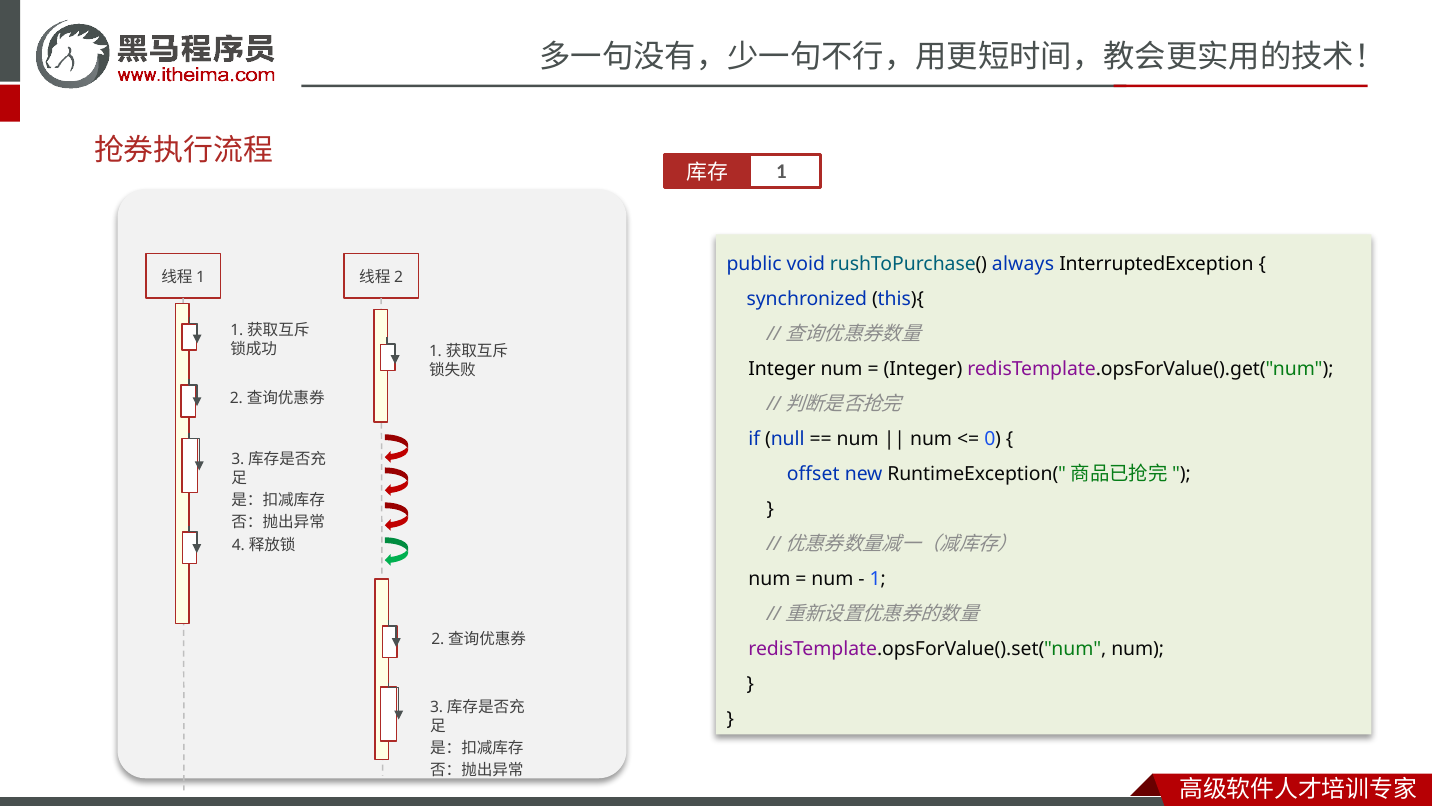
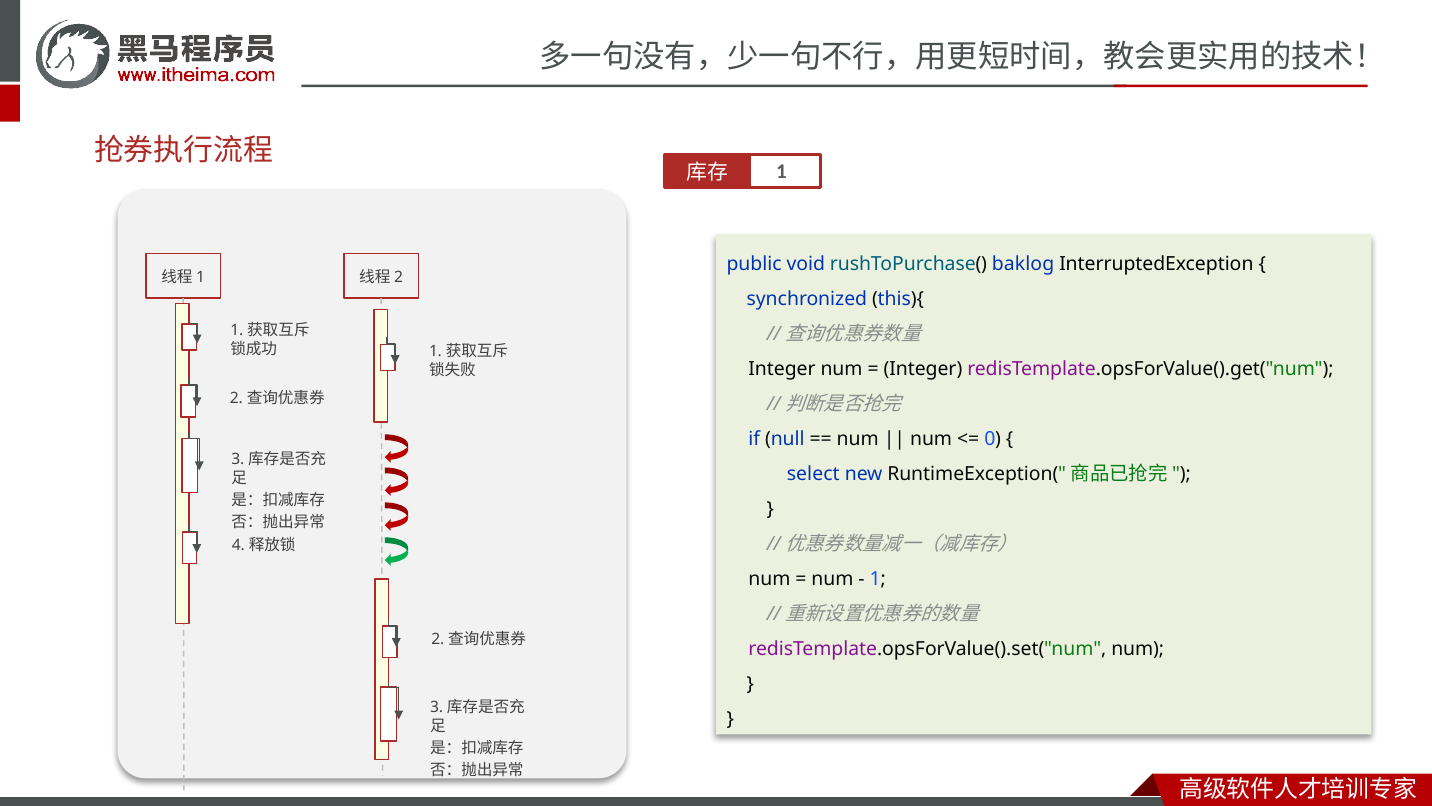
always: always -> baklog
offset: offset -> select
